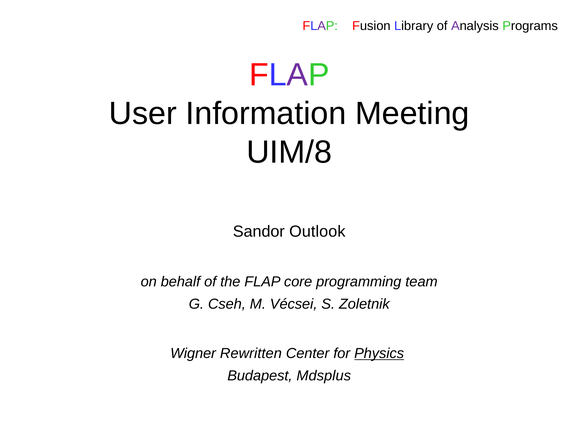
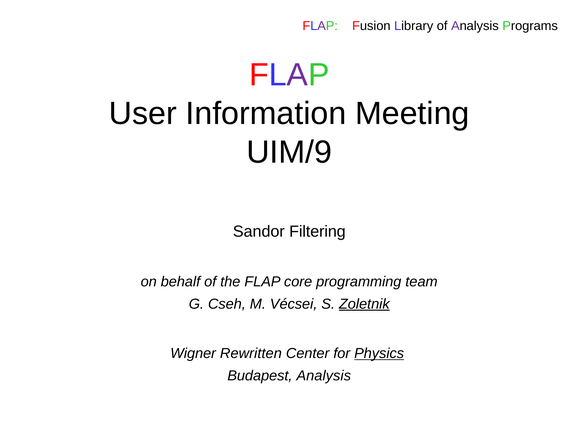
UIM/8: UIM/8 -> UIM/9
Outlook: Outlook -> Filtering
Zoletnik underline: none -> present
Budapest Mdsplus: Mdsplus -> Analysis
